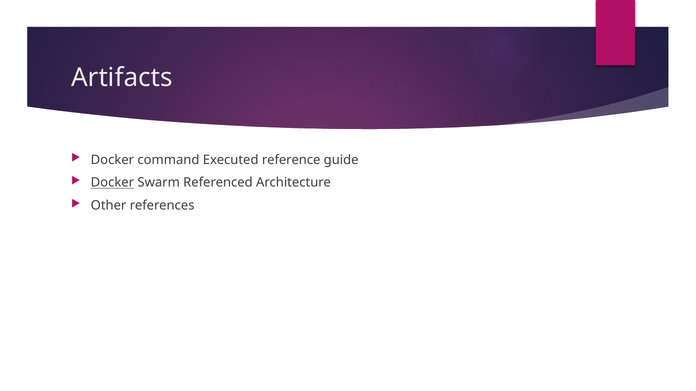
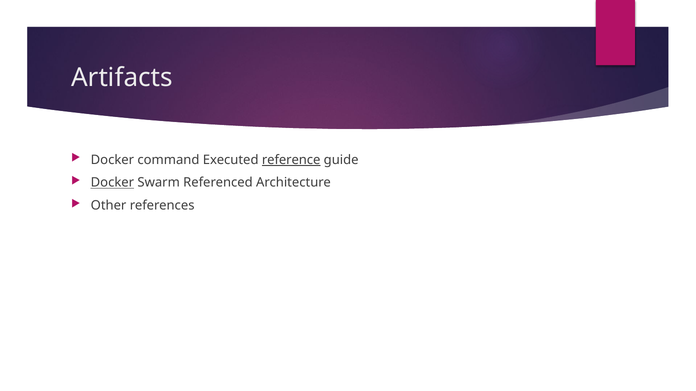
reference underline: none -> present
